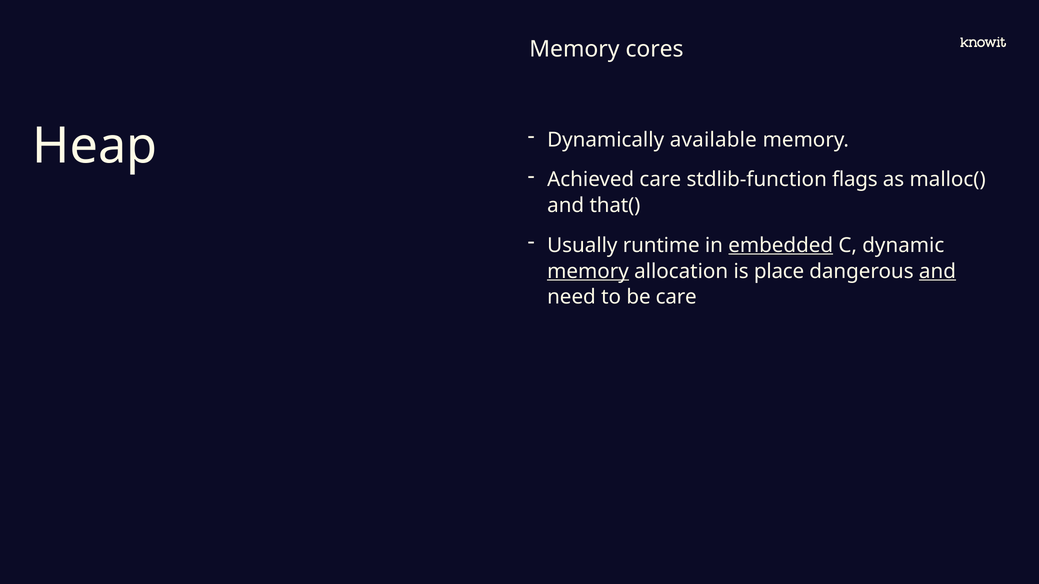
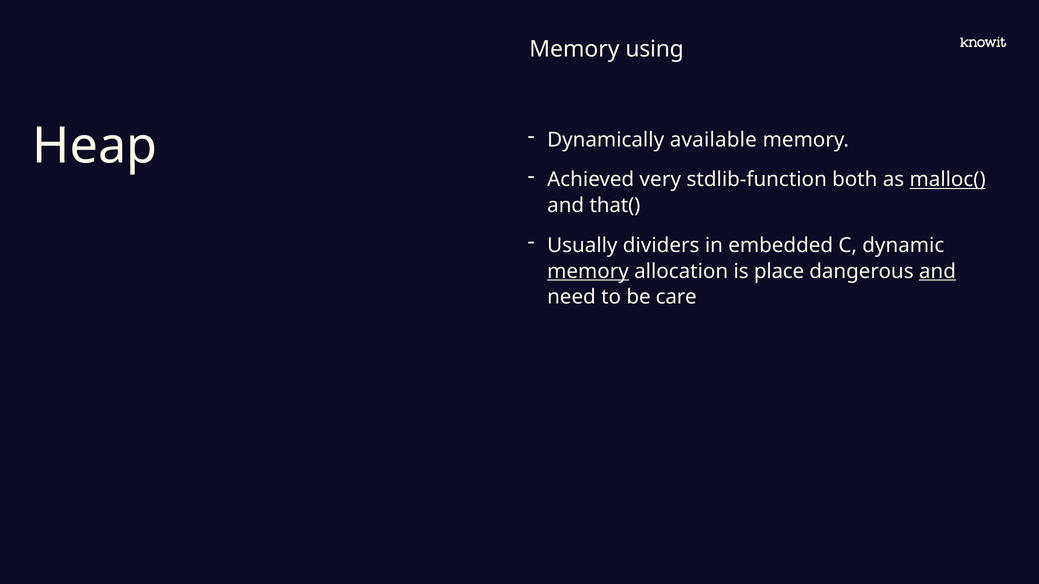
cores: cores -> using
Achieved care: care -> very
flags: flags -> both
malloc( underline: none -> present
runtime: runtime -> dividers
embedded underline: present -> none
